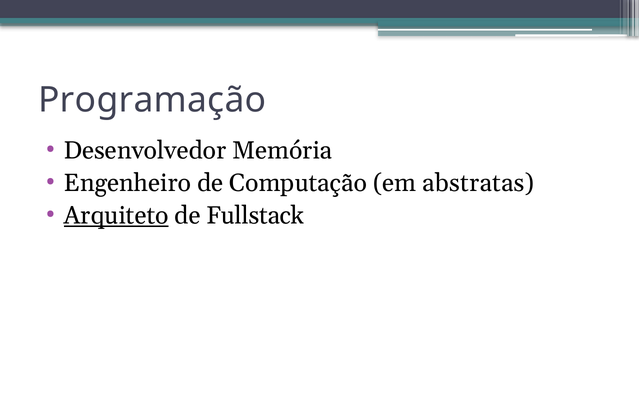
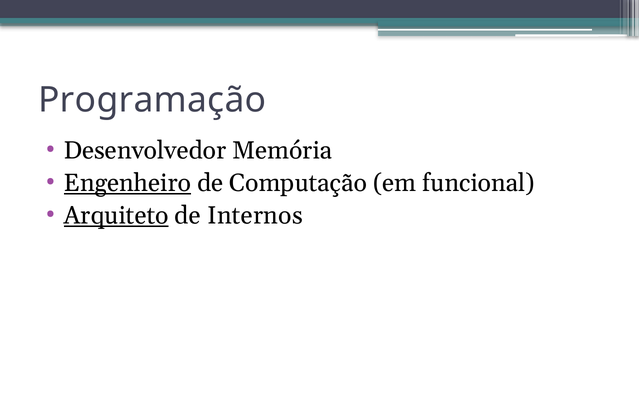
Engenheiro underline: none -> present
abstratas: abstratas -> funcional
Fullstack: Fullstack -> Internos
